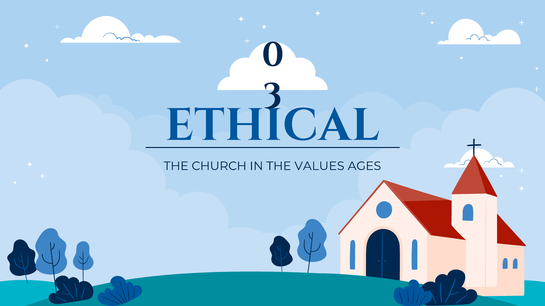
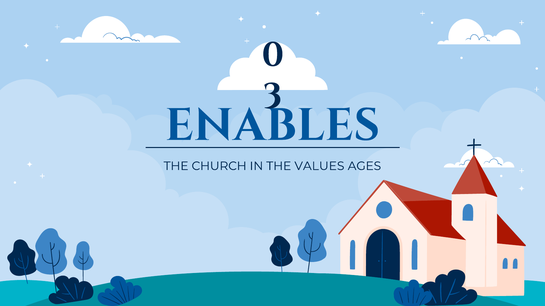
ETHICAL: ETHICAL -> ENABLES
